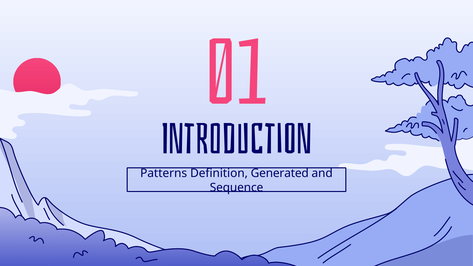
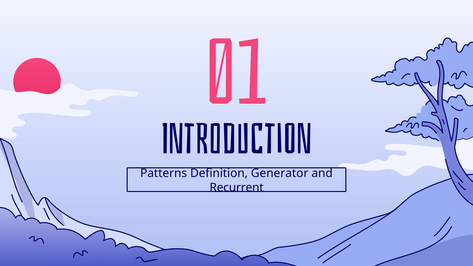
Generated: Generated -> Generator
Sequence: Sequence -> Recurrent
